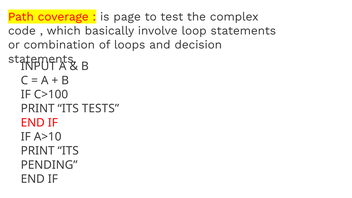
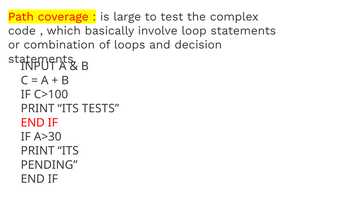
page: page -> large
A>10: A>10 -> A>30
